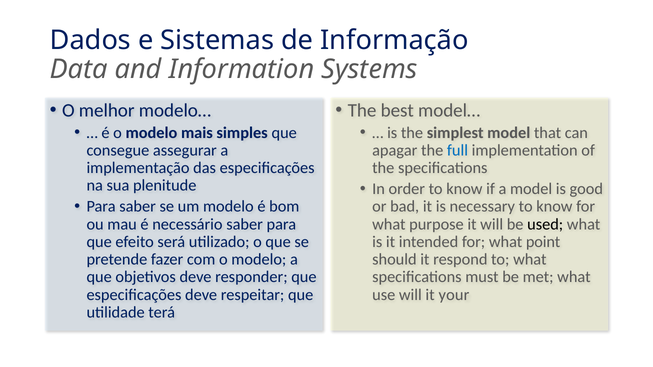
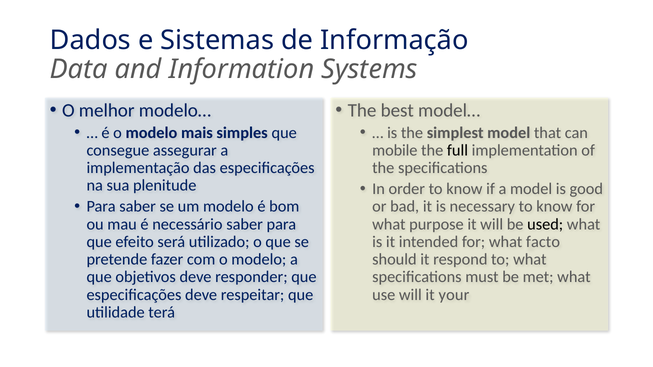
apagar: apagar -> mobile
full colour: blue -> black
point: point -> facto
